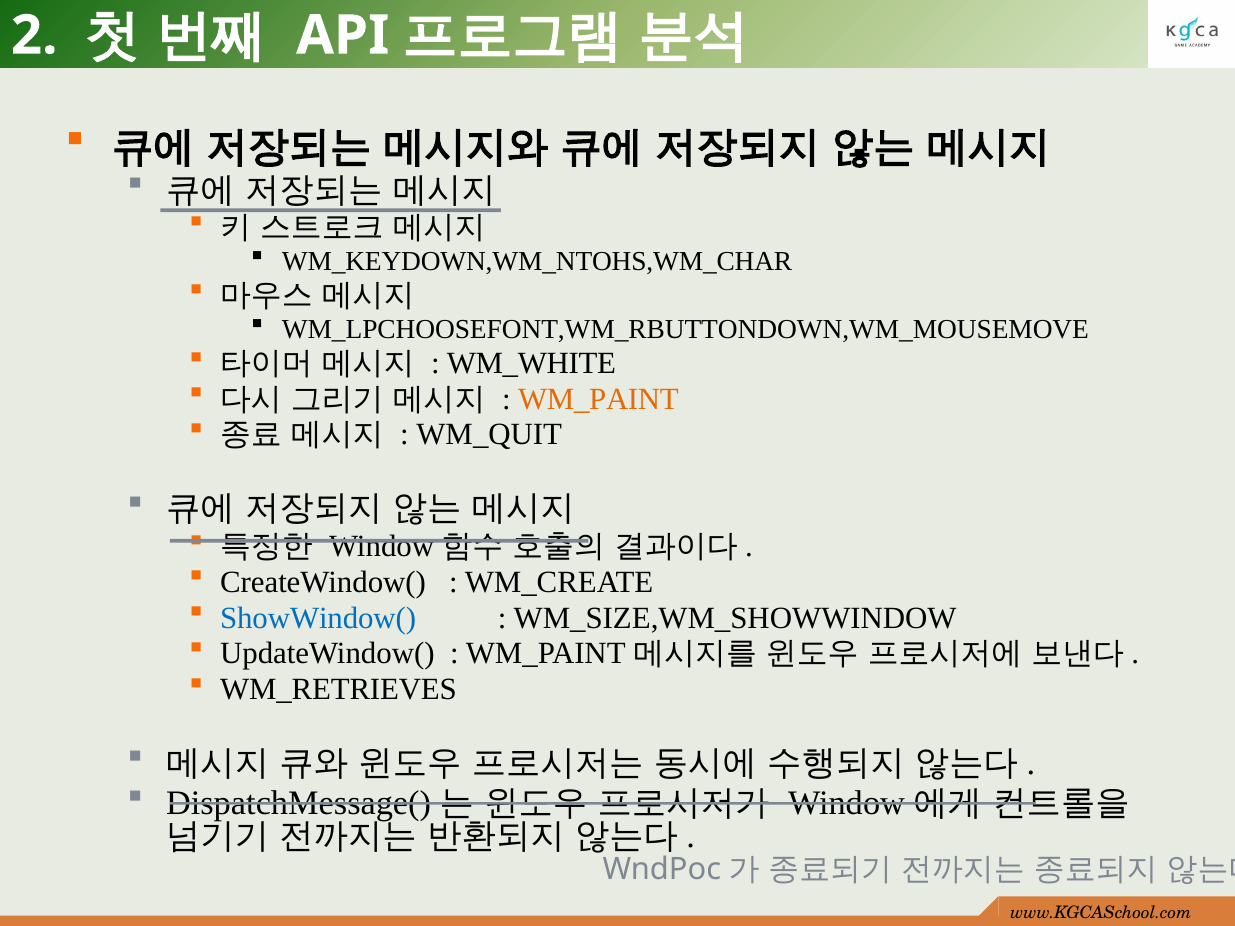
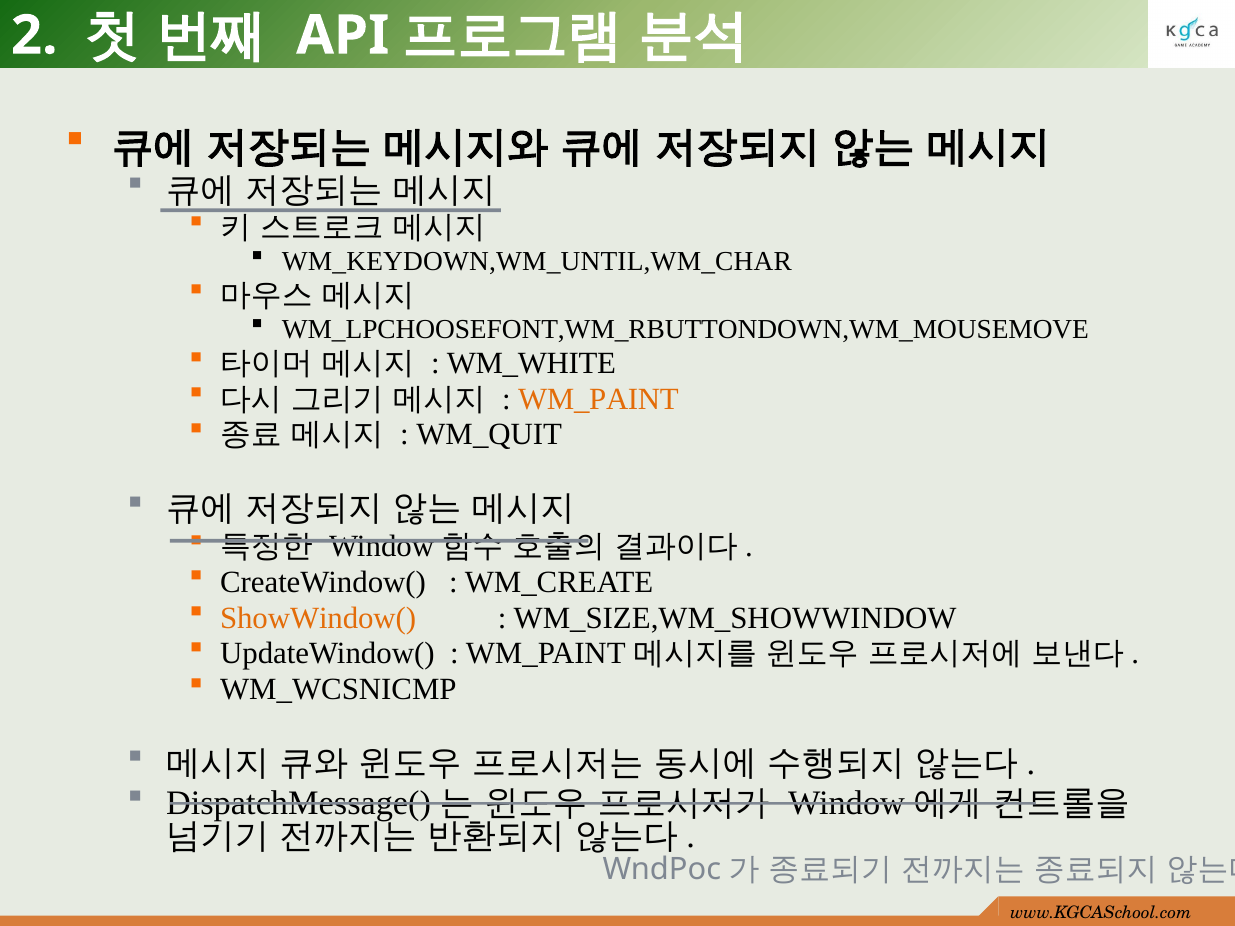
WM_KEYDOWN,WM_NTOHS,WM_CHAR: WM_KEYDOWN,WM_NTOHS,WM_CHAR -> WM_KEYDOWN,WM_UNTIL,WM_CHAR
ShowWindow( colour: blue -> orange
WM_RETRIEVES: WM_RETRIEVES -> WM_WCSNICMP
